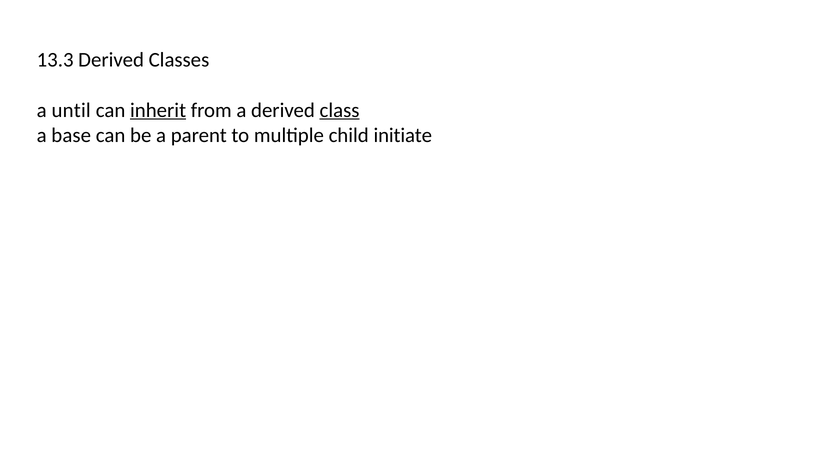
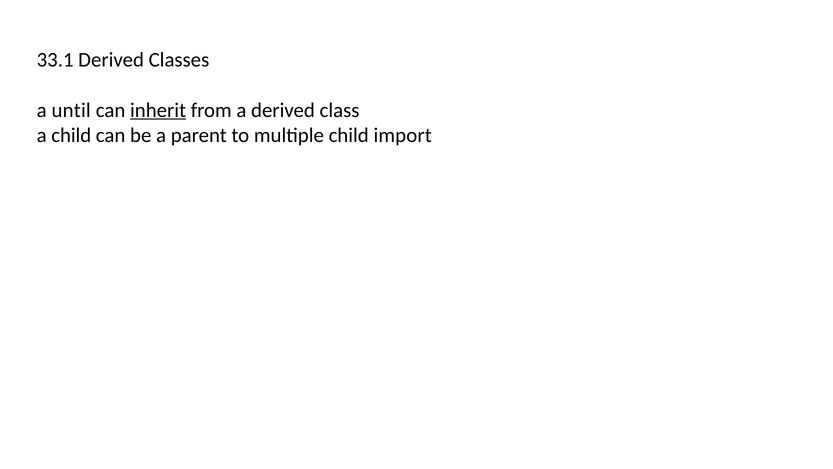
13.3: 13.3 -> 33.1
class underline: present -> none
a base: base -> child
initiate: initiate -> import
